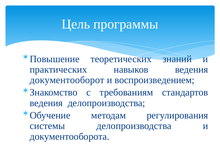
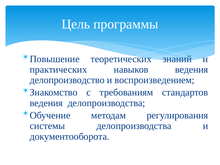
документооборот: документооборот -> делопроизводство
